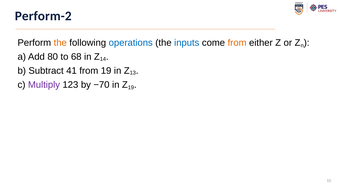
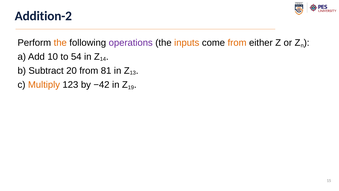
Perform-2: Perform-2 -> Addition-2
operations colour: blue -> purple
inputs colour: blue -> orange
80: 80 -> 10
68: 68 -> 54
41: 41 -> 20
from 19: 19 -> 81
Multiply colour: purple -> orange
−70: −70 -> −42
